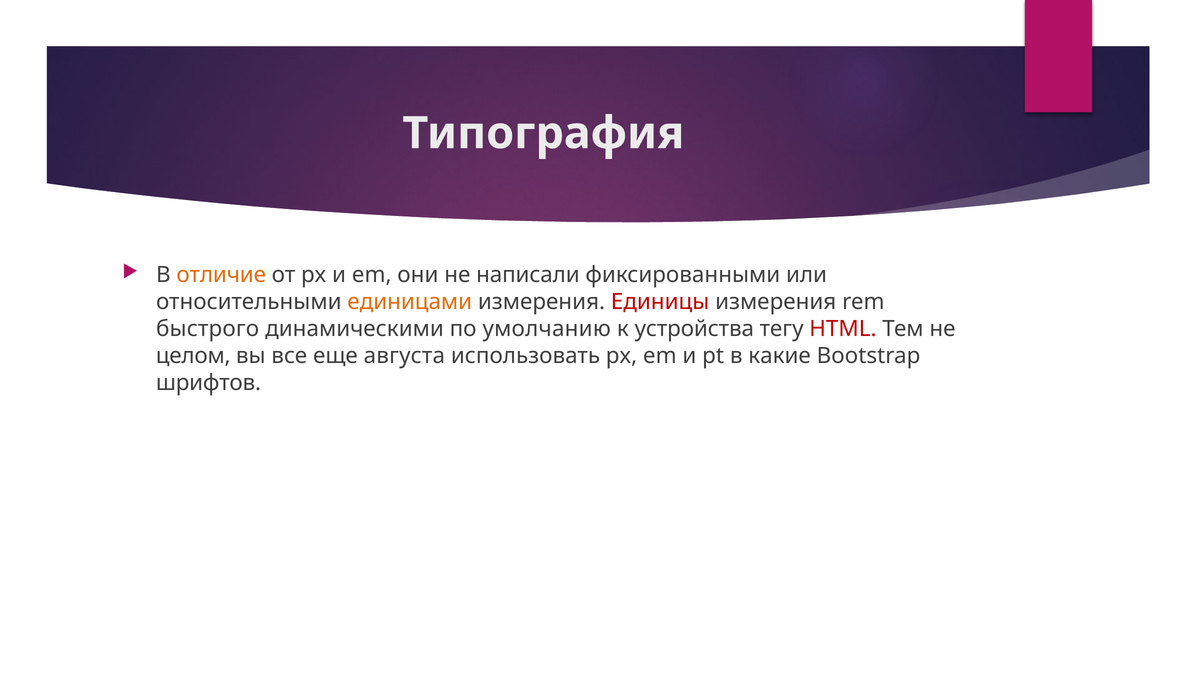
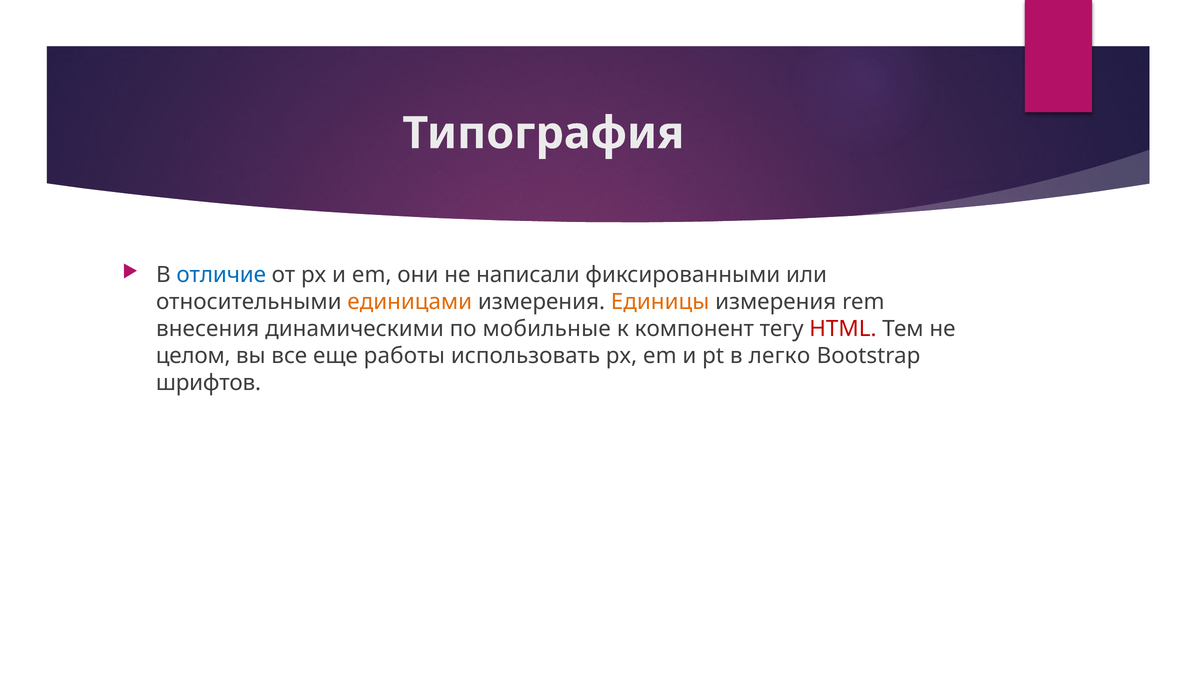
отличие colour: orange -> blue
Единицы colour: red -> orange
быстрого: быстрого -> внесения
умолчанию: умолчанию -> мобильные
устройства: устройства -> компонент
августа: августа -> работы
какие: какие -> легко
